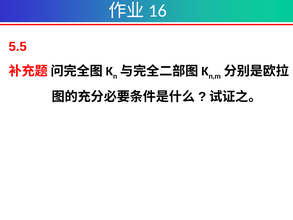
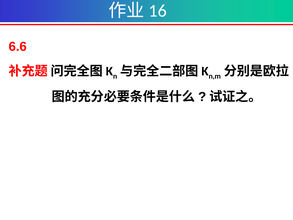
5.5: 5.5 -> 6.6
